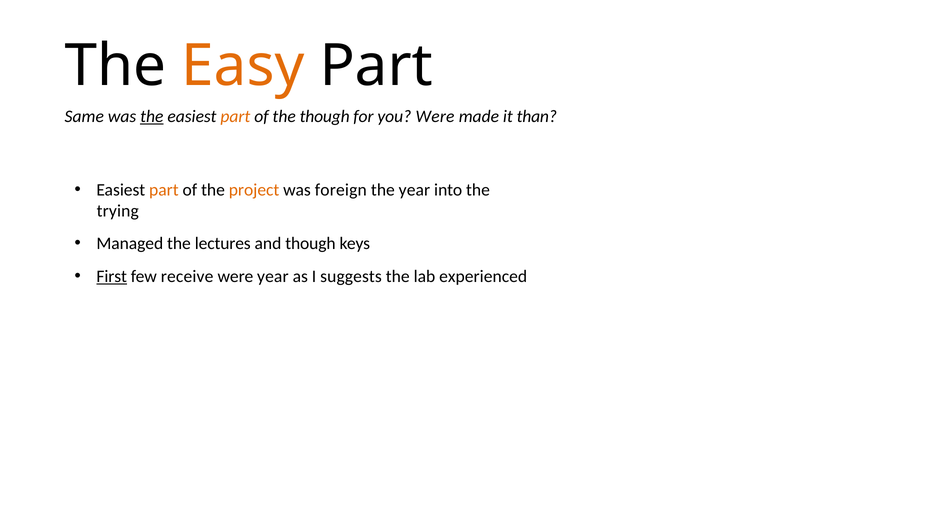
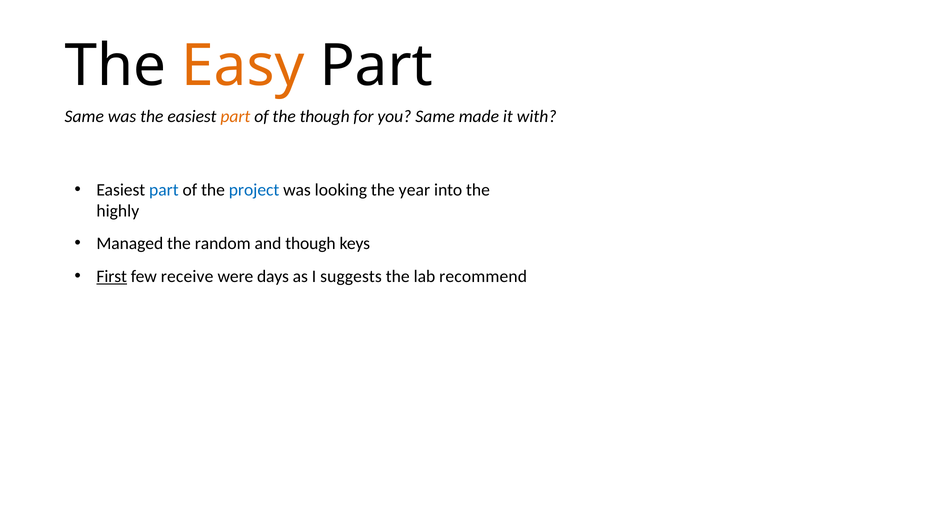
the at (152, 116) underline: present -> none
you Were: Were -> Same
than: than -> with
part at (164, 190) colour: orange -> blue
project colour: orange -> blue
foreign: foreign -> looking
trying: trying -> highly
lectures: lectures -> random
were year: year -> days
experienced: experienced -> recommend
